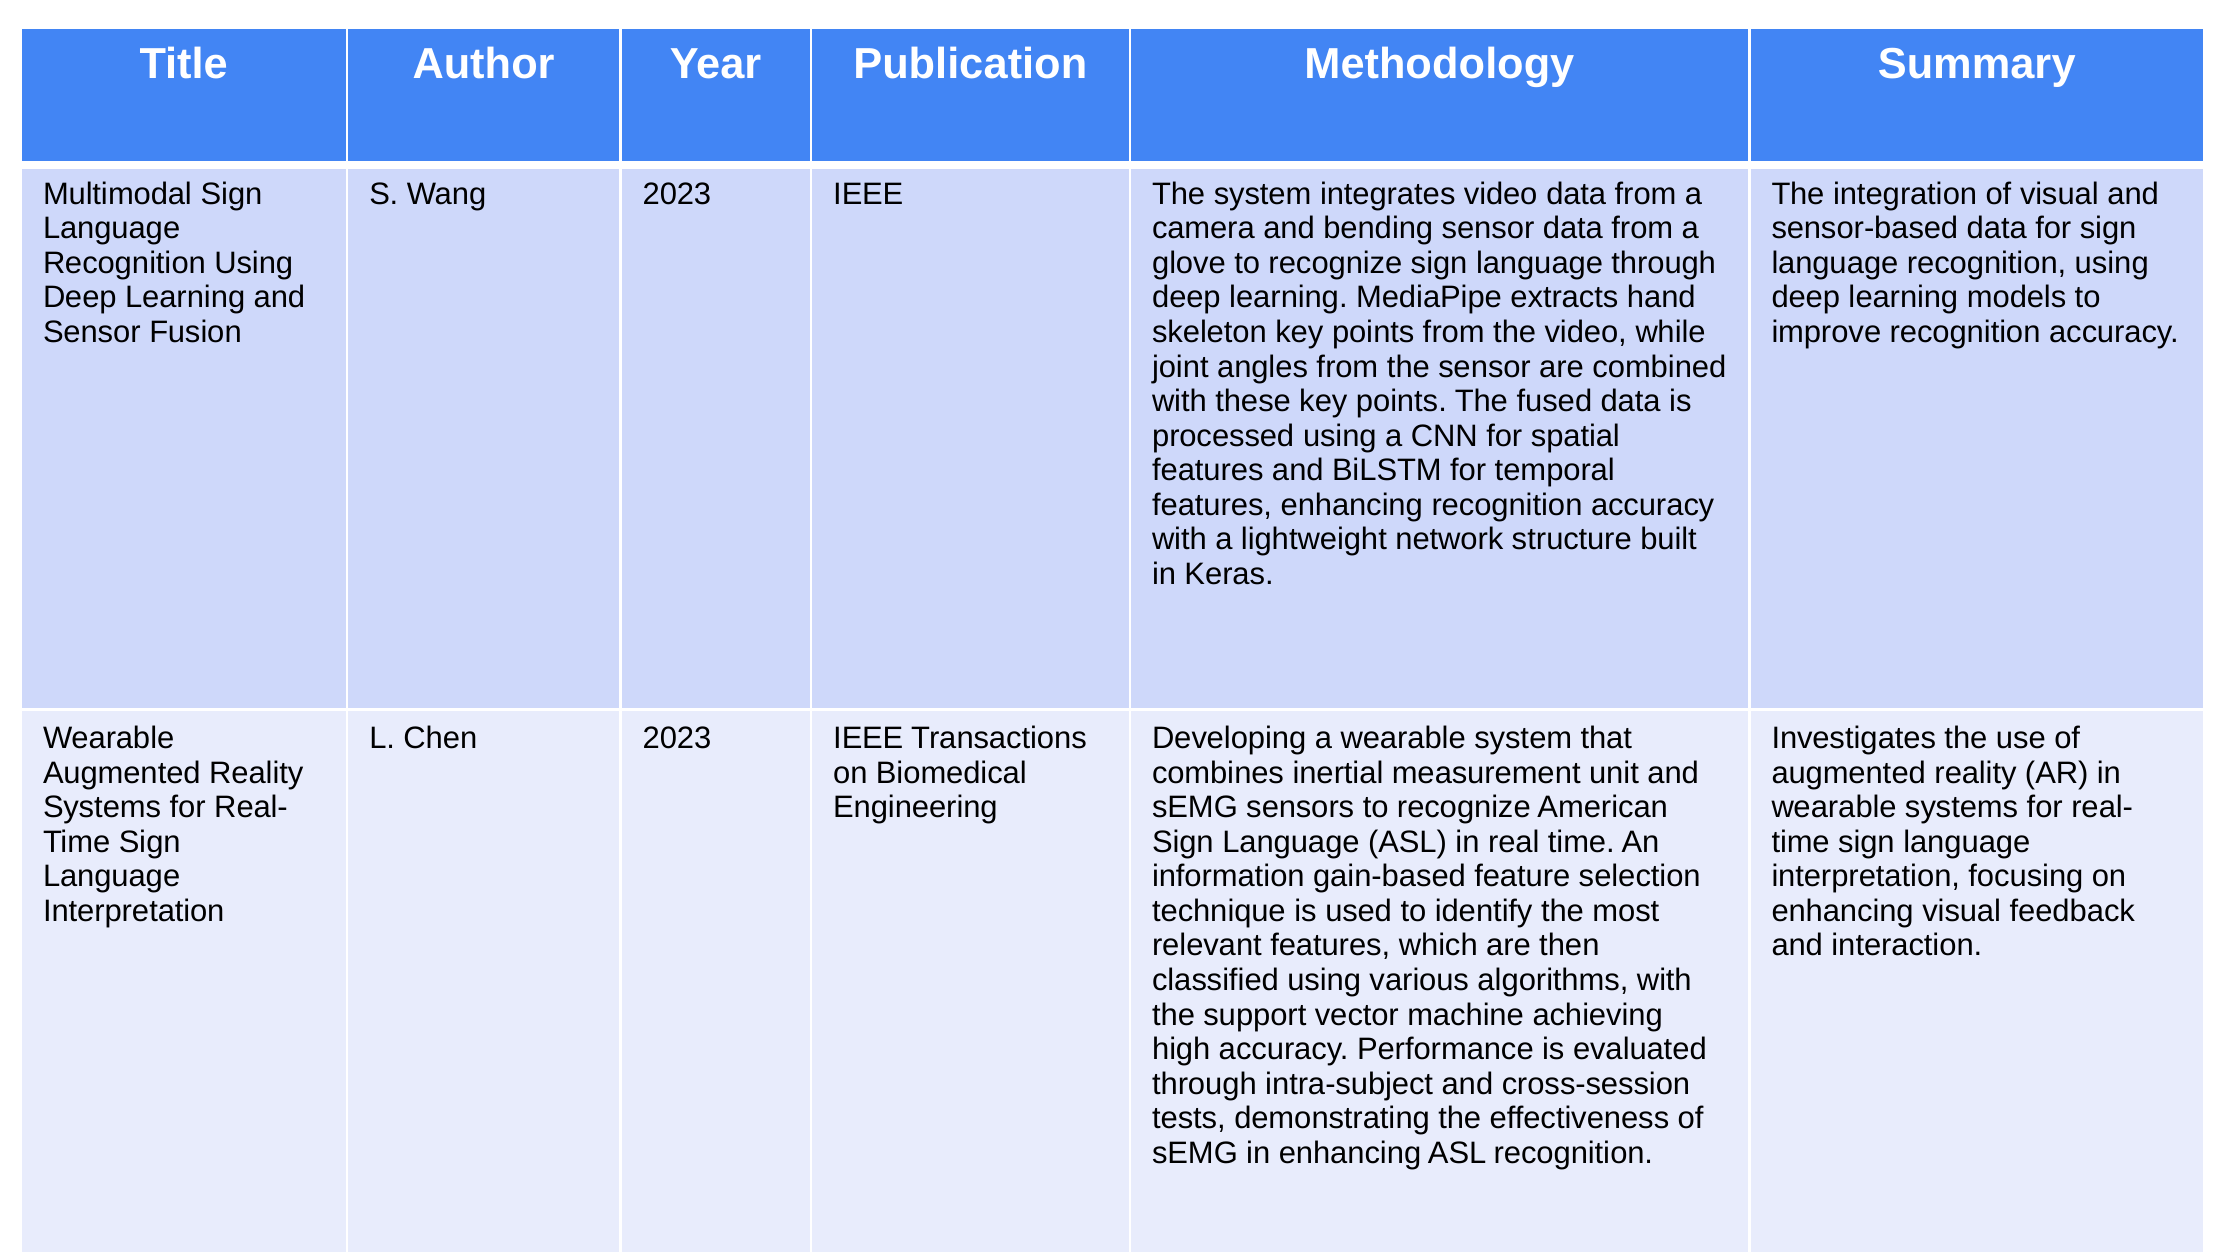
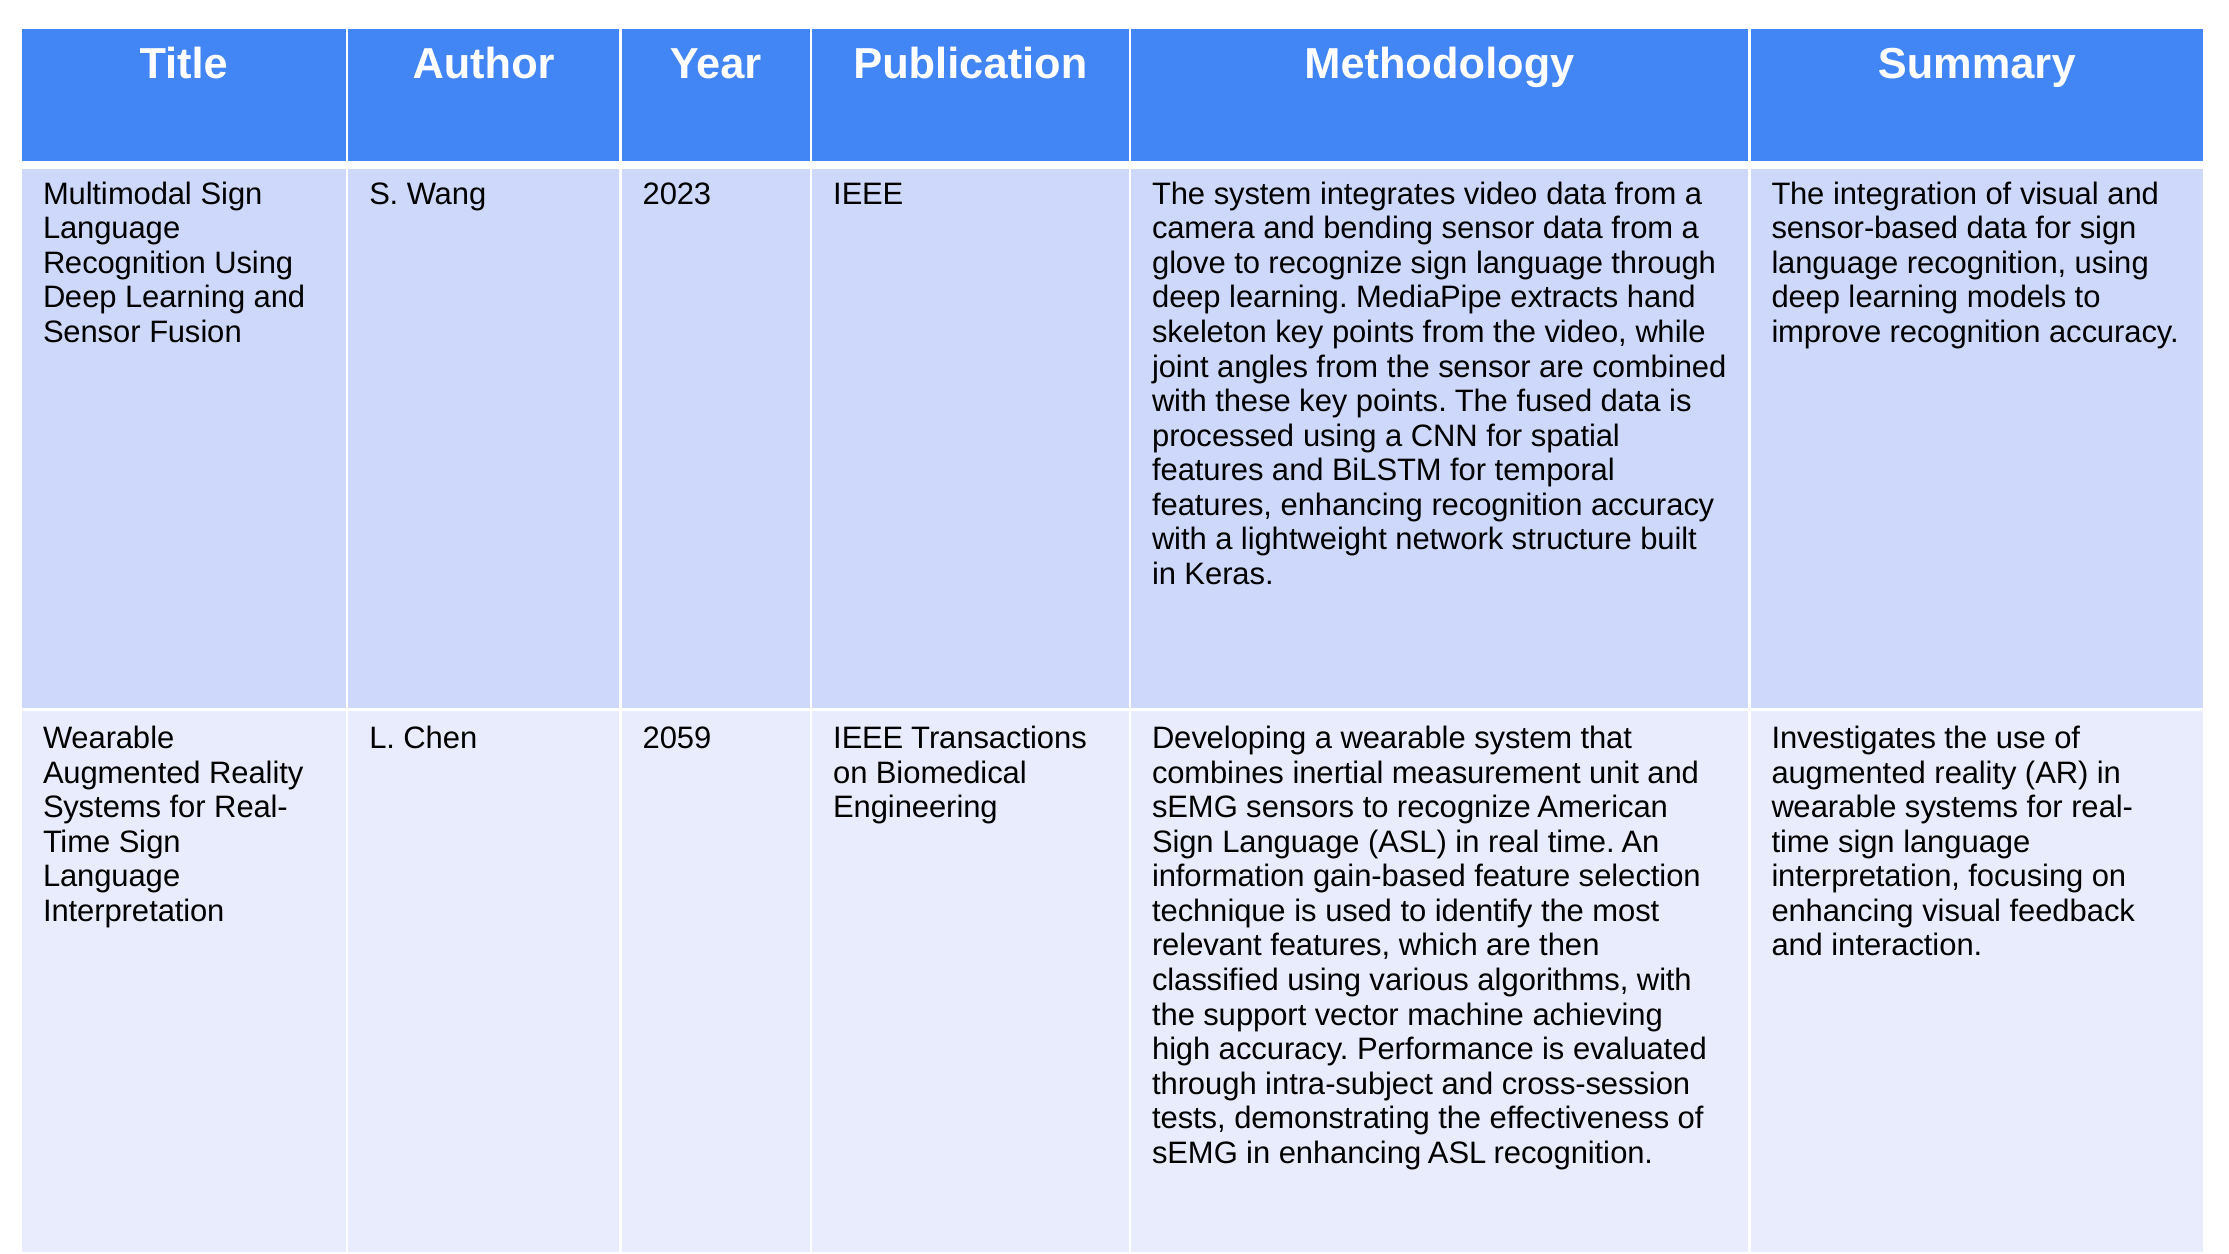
Chen 2023: 2023 -> 2059
